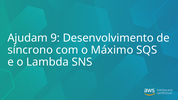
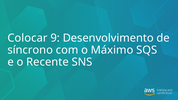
Ajudam: Ajudam -> Colocar
Lambda: Lambda -> Recente
